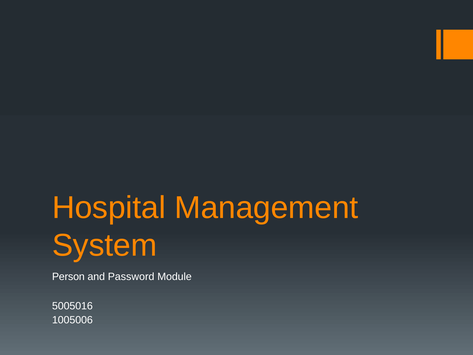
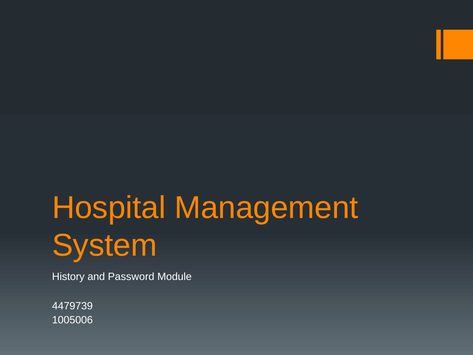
Person: Person -> History
5005016: 5005016 -> 4479739
